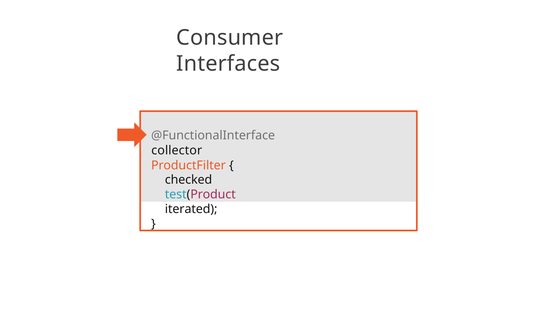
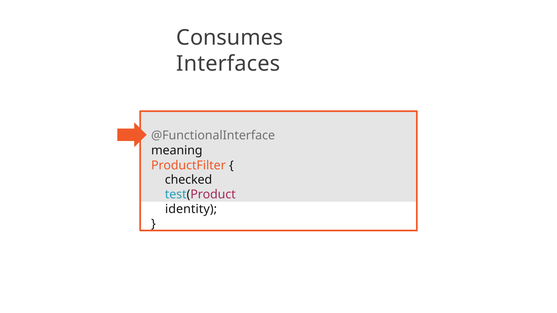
Consumer: Consumer -> Consumes
collector: collector -> meaning
iterated: iterated -> identity
